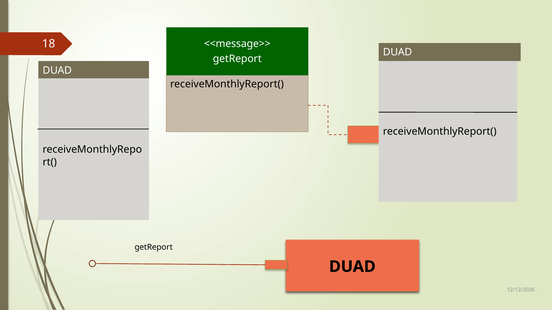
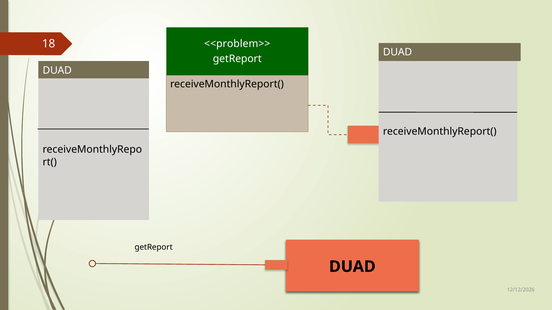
<<message>>: <<message>> -> <<problem>>
